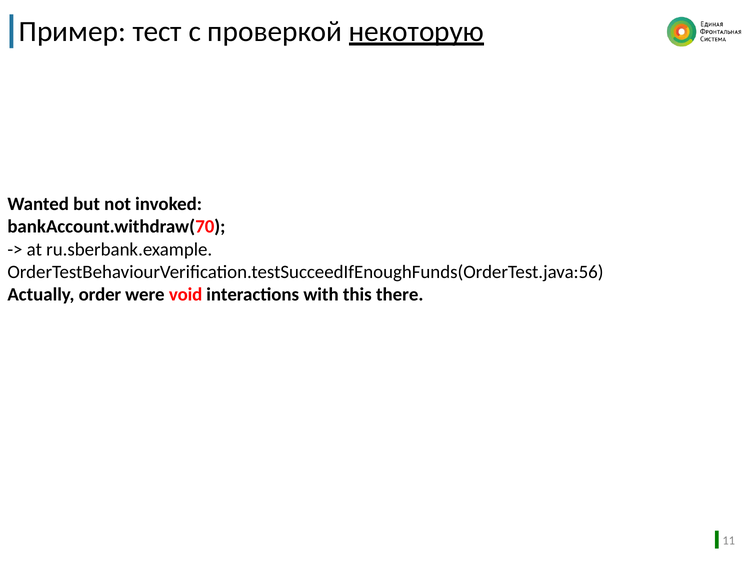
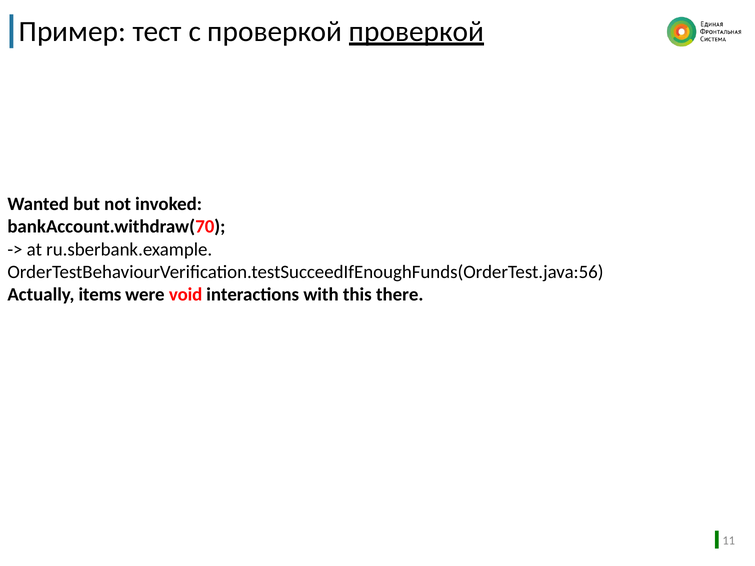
проверкой некоторую: некоторую -> проверкой
order: order -> items
